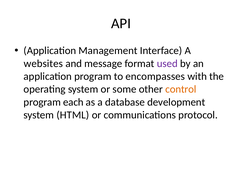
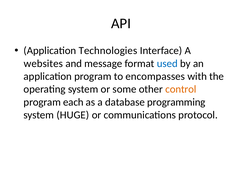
Management: Management -> Technologies
used colour: purple -> blue
development: development -> programming
HTML: HTML -> HUGE
